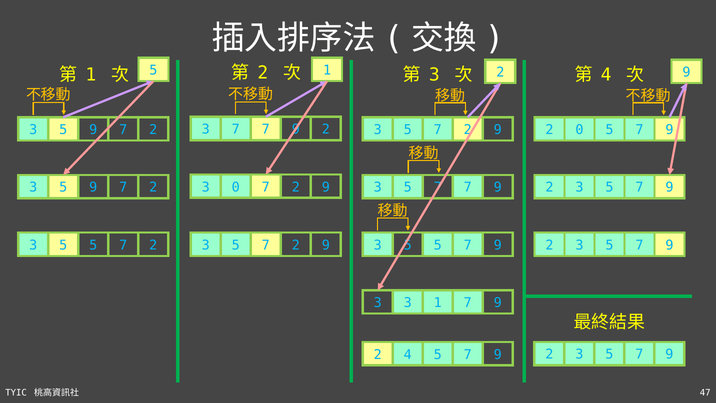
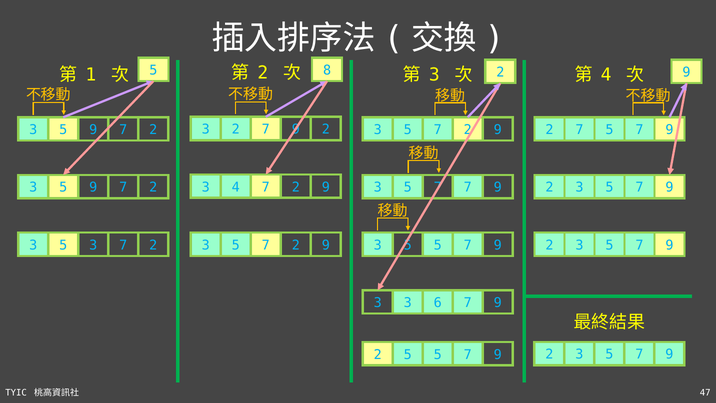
5 1: 1 -> 8
3 7: 7 -> 2
0 at (579, 130): 0 -> 7
3 0: 0 -> 4
5 at (93, 245): 5 -> 3
3 1: 1 -> 6
2 4: 4 -> 5
